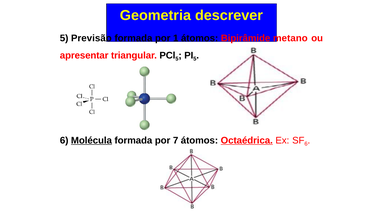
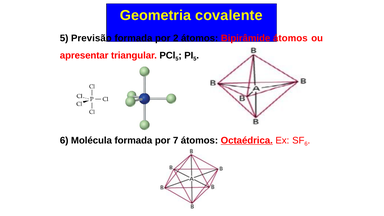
descrever: descrever -> covalente
1: 1 -> 2
Bipirâmide metano: metano -> átomos
Molécula underline: present -> none
